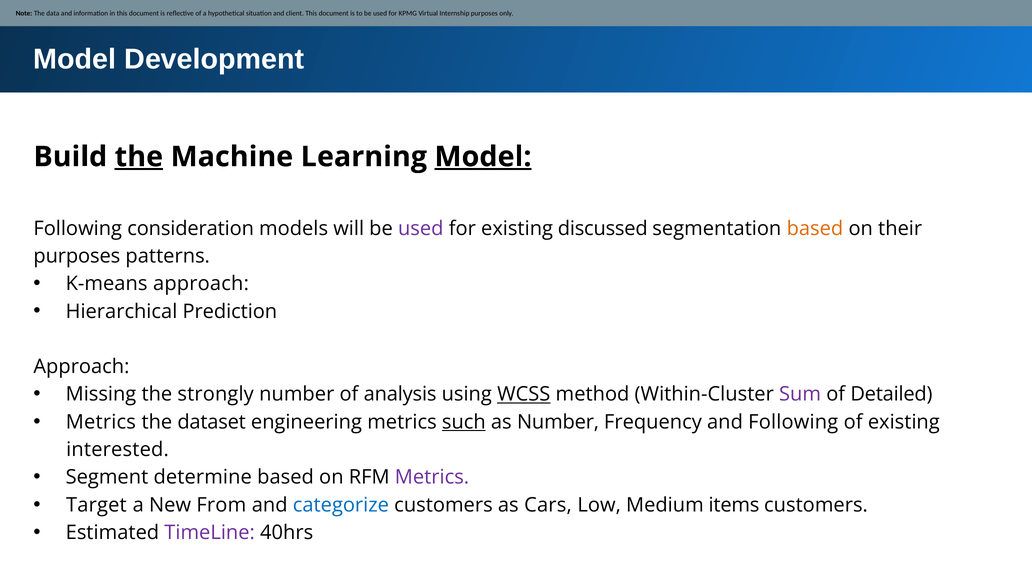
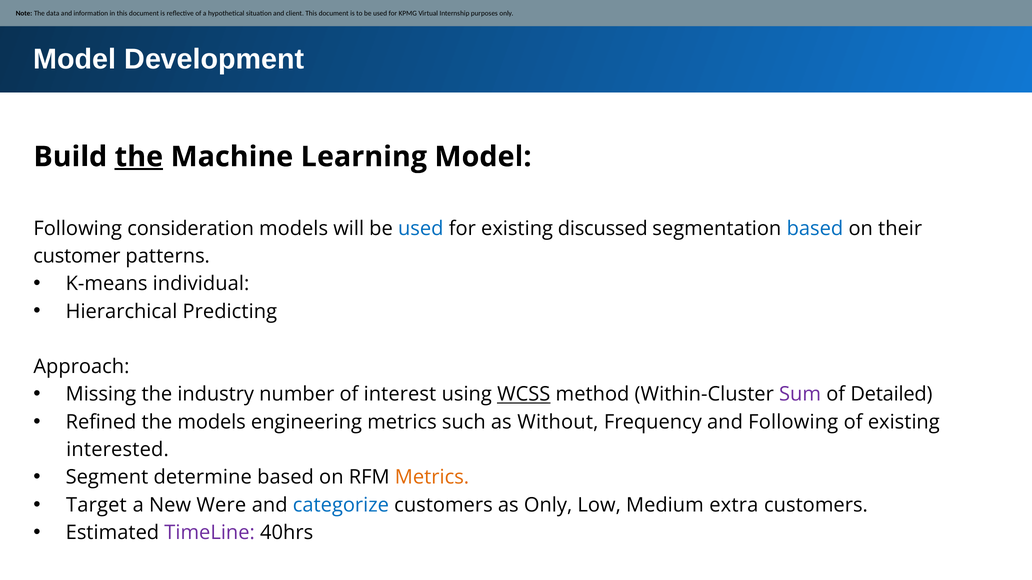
Model at (483, 157) underline: present -> none
used at (421, 229) colour: purple -> blue
based at (815, 229) colour: orange -> blue
purposes at (77, 256): purposes -> customer
K-means approach: approach -> individual
Prediction: Prediction -> Predicting
strongly: strongly -> industry
analysis: analysis -> interest
Metrics at (101, 422): Metrics -> Refined
the dataset: dataset -> models
such underline: present -> none
as Number: Number -> Without
Metrics at (432, 478) colour: purple -> orange
From: From -> Were
as Cars: Cars -> Only
items: items -> extra
